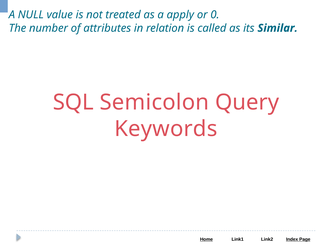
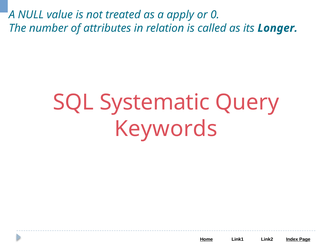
Similar: Similar -> Longer
Semicolon: Semicolon -> Systematic
